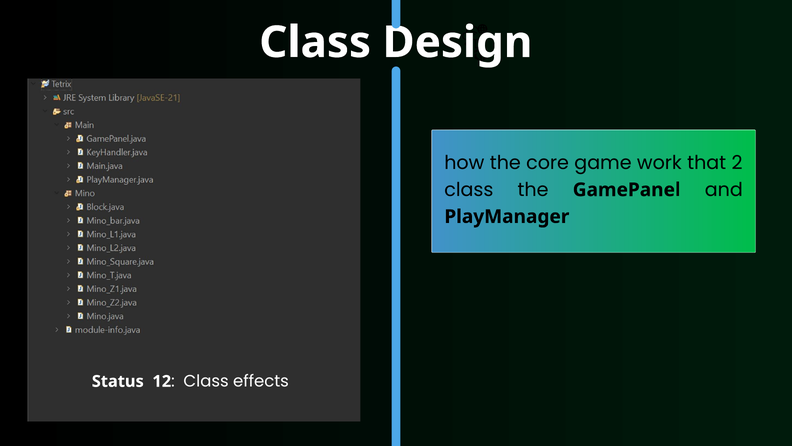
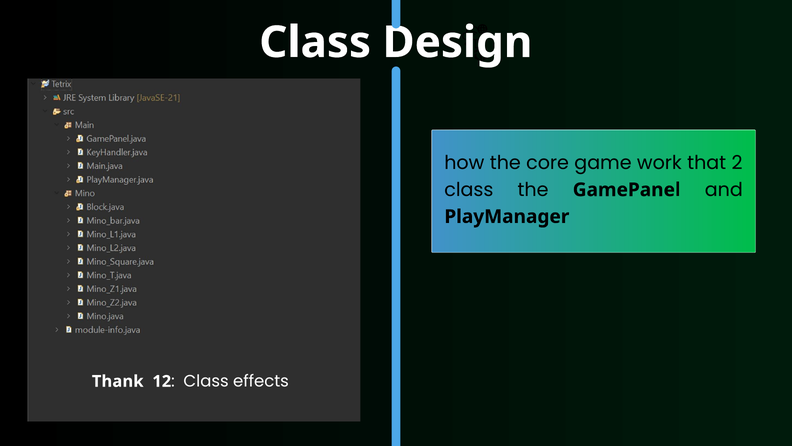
Status: Status -> Thank
